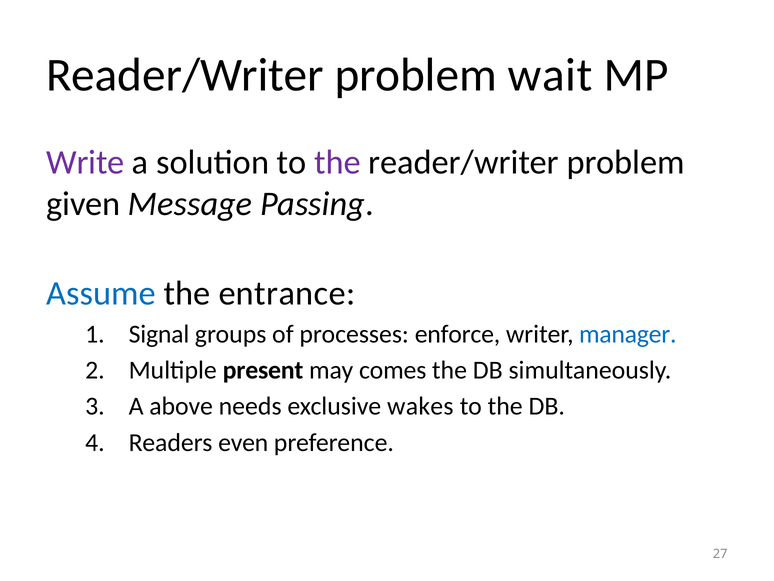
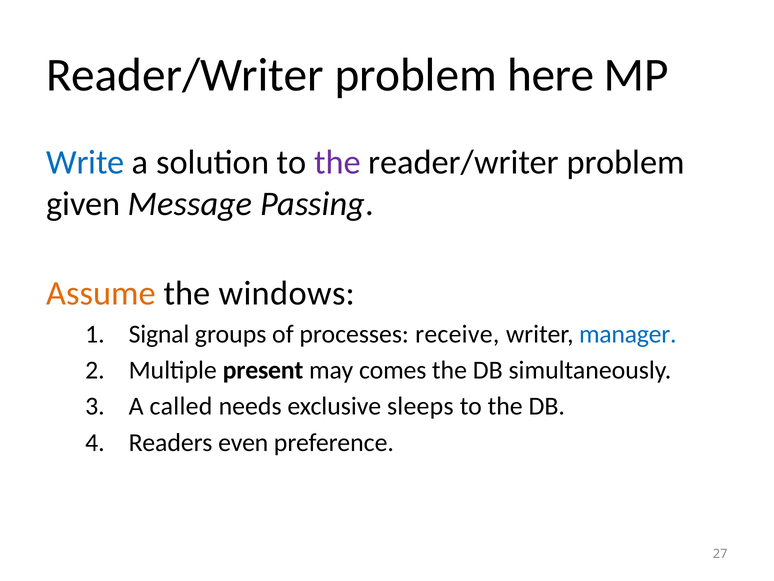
wait: wait -> here
Write colour: purple -> blue
Assume colour: blue -> orange
entrance: entrance -> windows
enforce: enforce -> receive
above: above -> called
wakes: wakes -> sleeps
